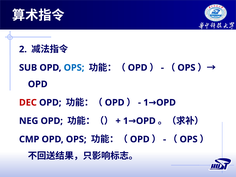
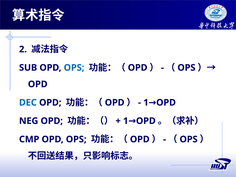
DEC colour: red -> blue
